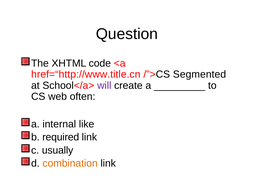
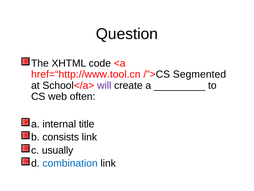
href=“http://www.title.cn: href=“http://www.title.cn -> href=“http://www.tool.cn
like: like -> title
required: required -> consists
combination colour: orange -> blue
